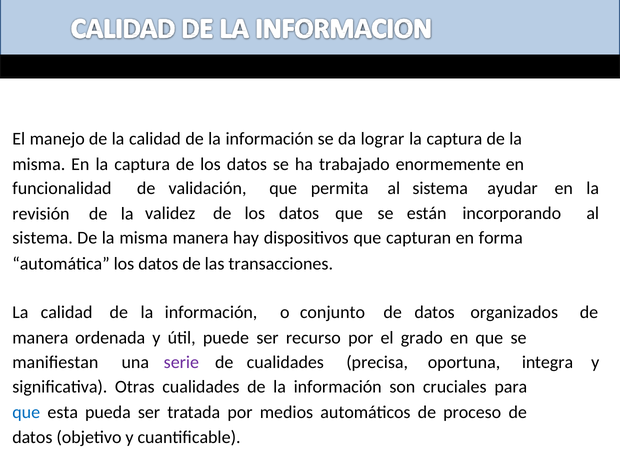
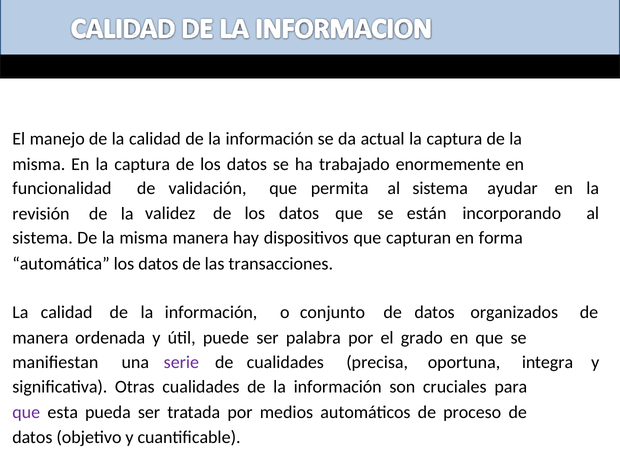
lograr: lograr -> actual
recurso: recurso -> palabra
que at (26, 412) colour: blue -> purple
